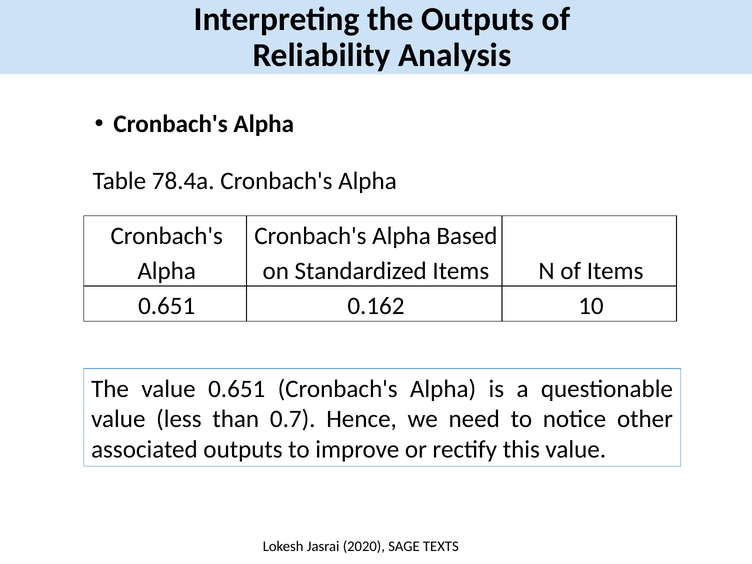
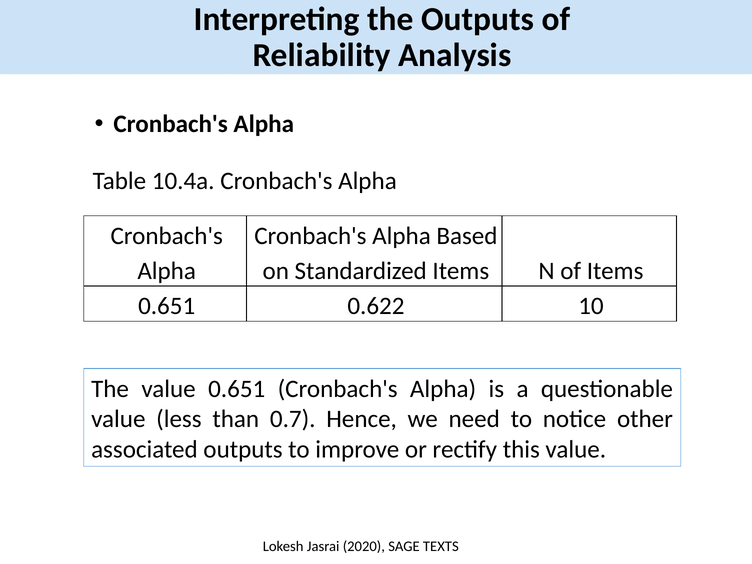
78.4a: 78.4a -> 10.4a
0.162: 0.162 -> 0.622
